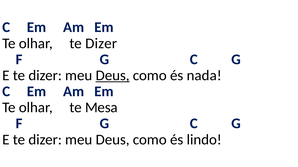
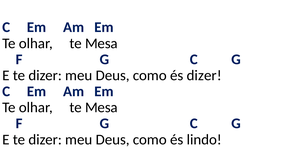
Dizer at (101, 43): Dizer -> Mesa
Deus at (113, 76) underline: present -> none
és nada: nada -> dizer
